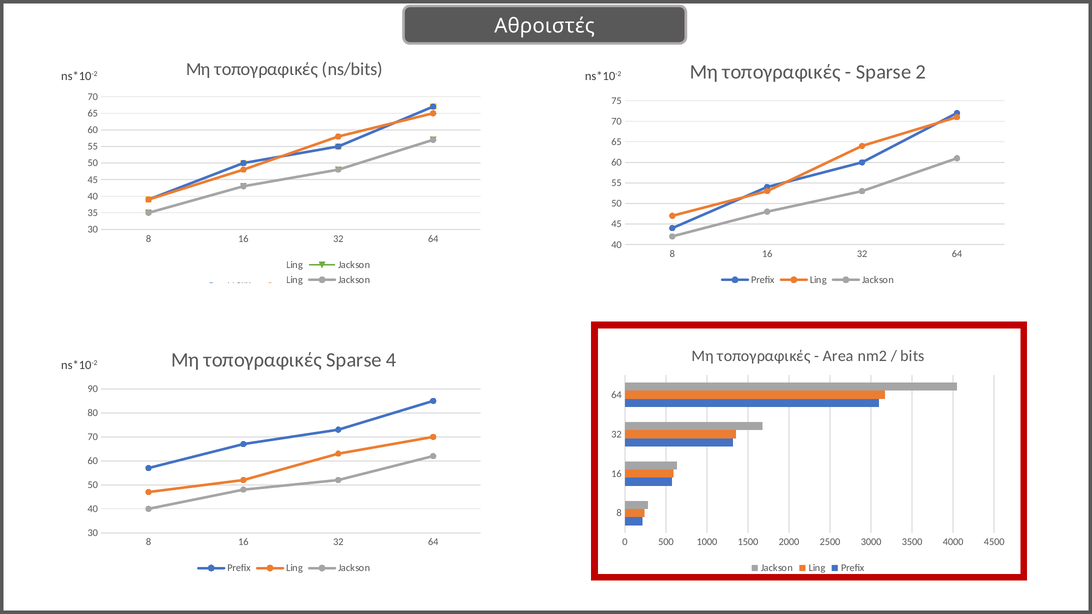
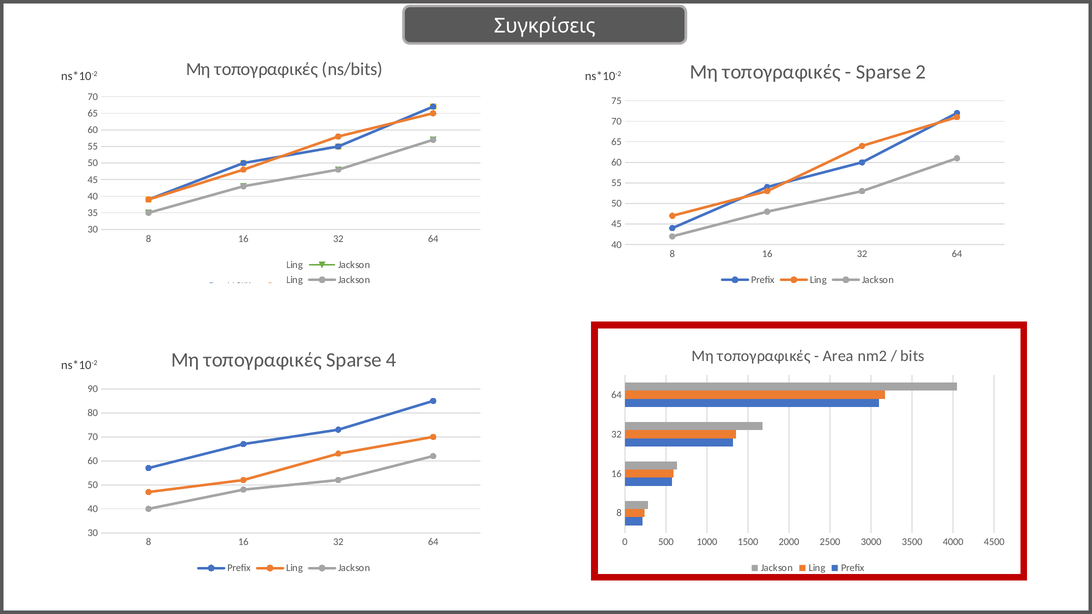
Αθροιστές: Αθροιστές -> Συγκρίσεις
